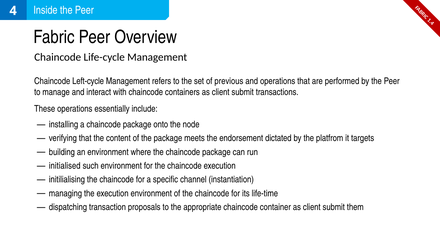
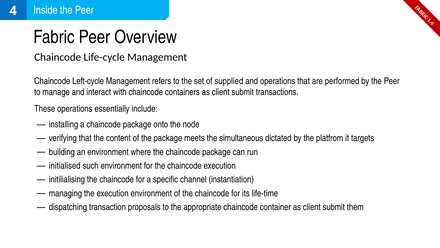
previous: previous -> supplied
endorsement: endorsement -> simultaneous
